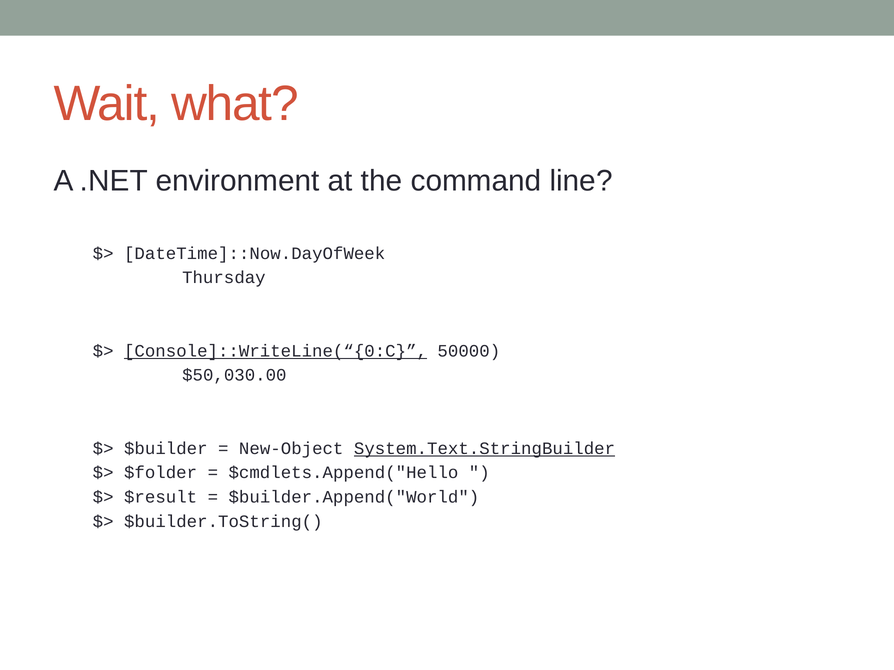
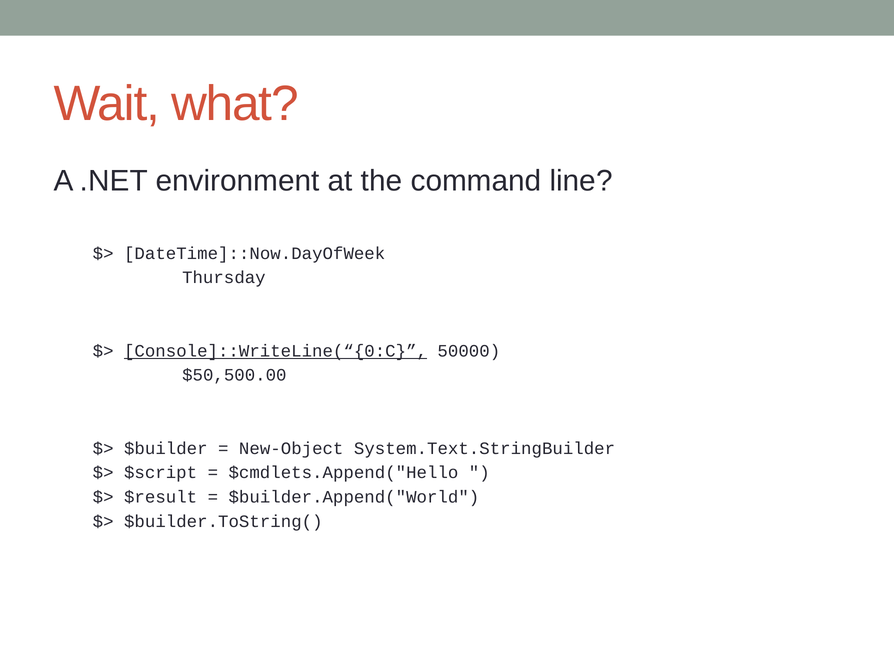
$50,030.00: $50,030.00 -> $50,500.00
System.Text.StringBuilder underline: present -> none
$folder: $folder -> $script
